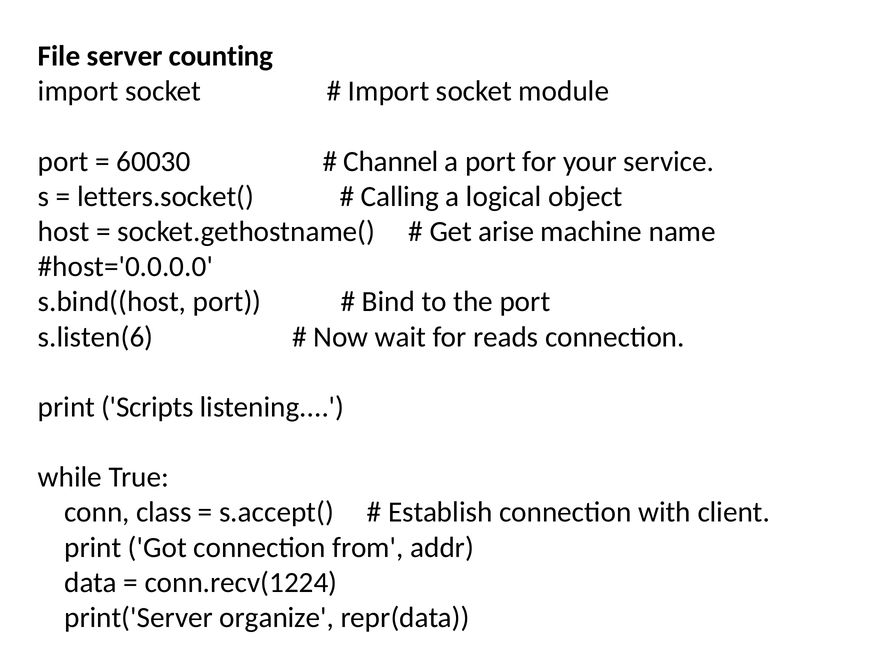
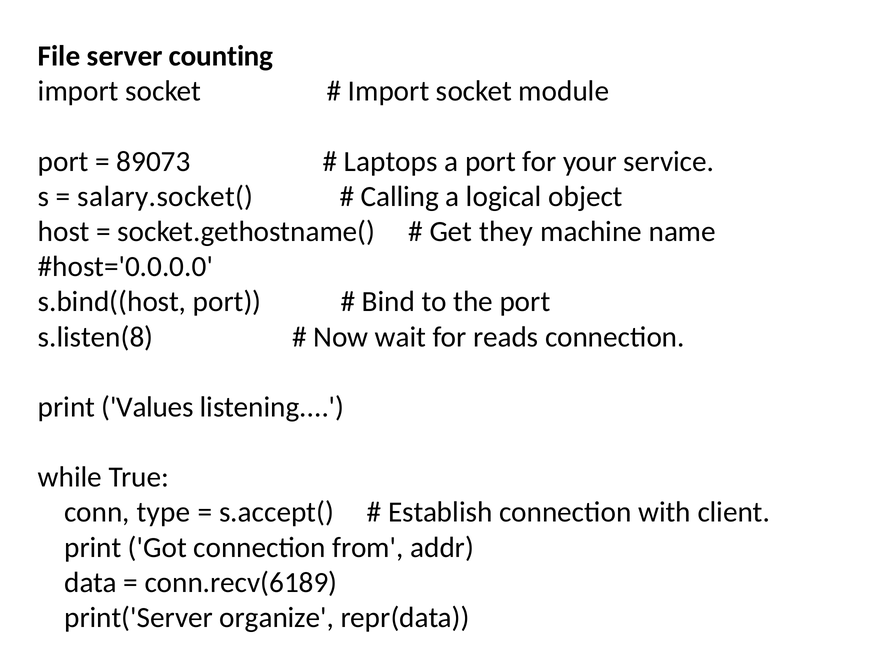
60030: 60030 -> 89073
Channel: Channel -> Laptops
letters.socket(: letters.socket( -> salary.socket(
arise: arise -> they
s.listen(6: s.listen(6 -> s.listen(8
Scripts: Scripts -> Values
class: class -> type
conn.recv(1224: conn.recv(1224 -> conn.recv(6189
